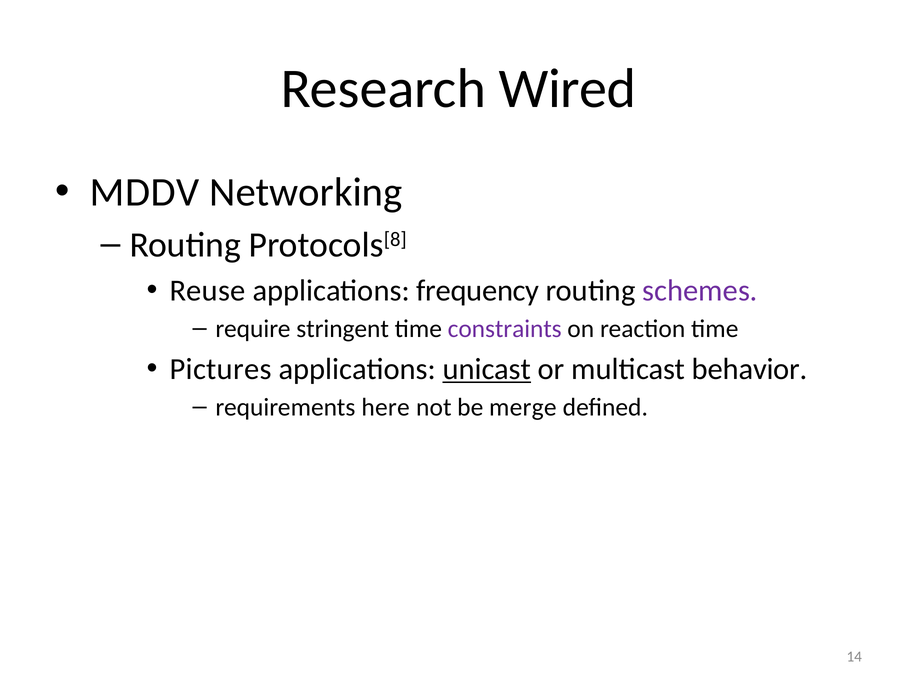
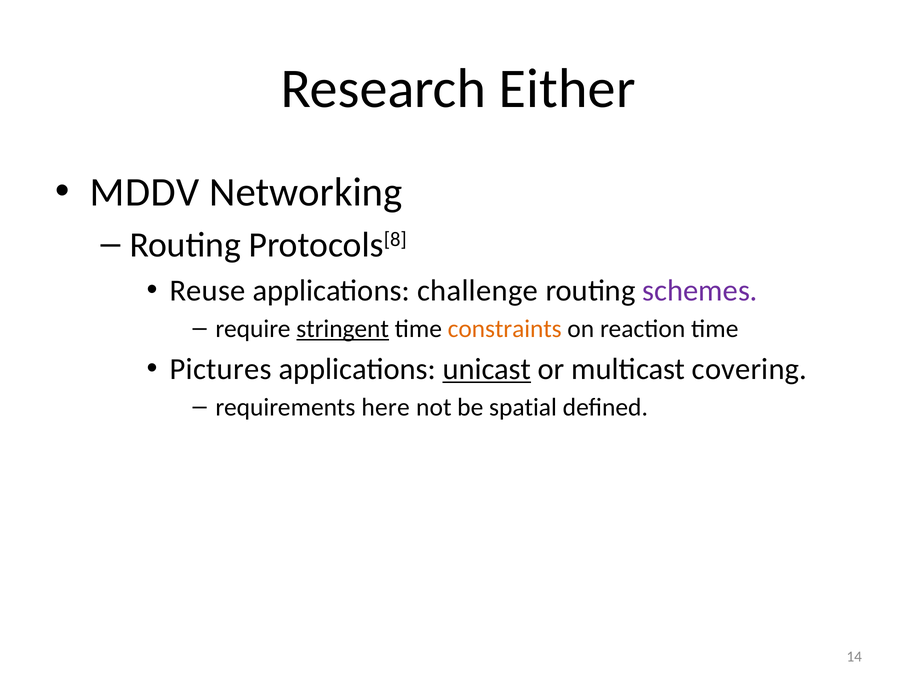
Wired: Wired -> Either
frequency: frequency -> challenge
stringent underline: none -> present
constraints colour: purple -> orange
behavior: behavior -> covering
merge: merge -> spatial
